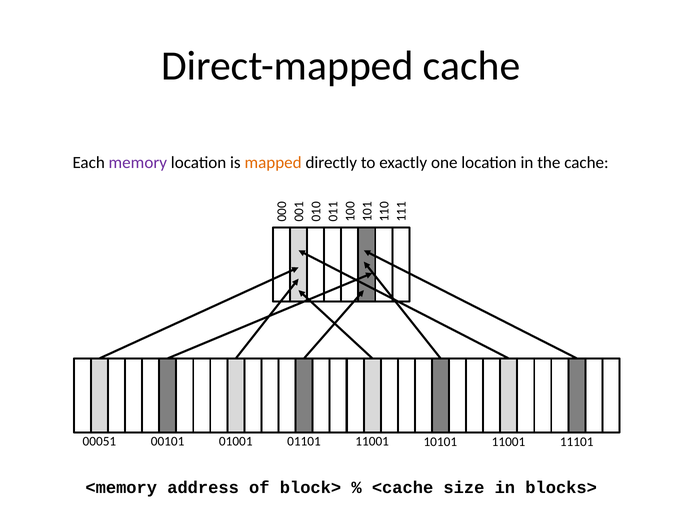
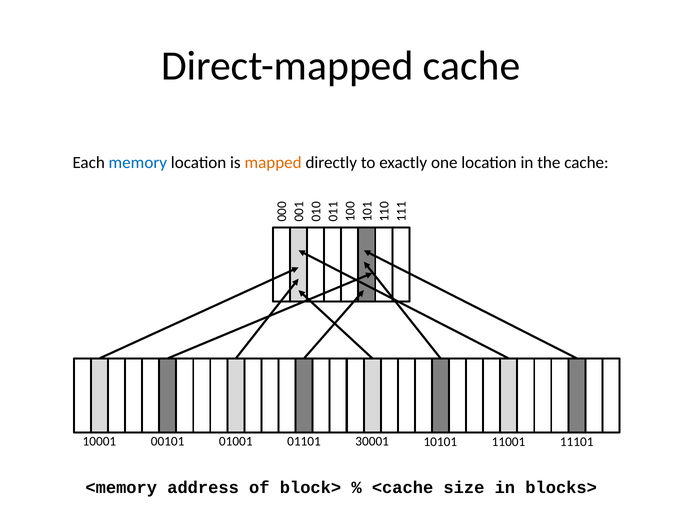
memory colour: purple -> blue
00051: 00051 -> 10001
01101 11001: 11001 -> 30001
